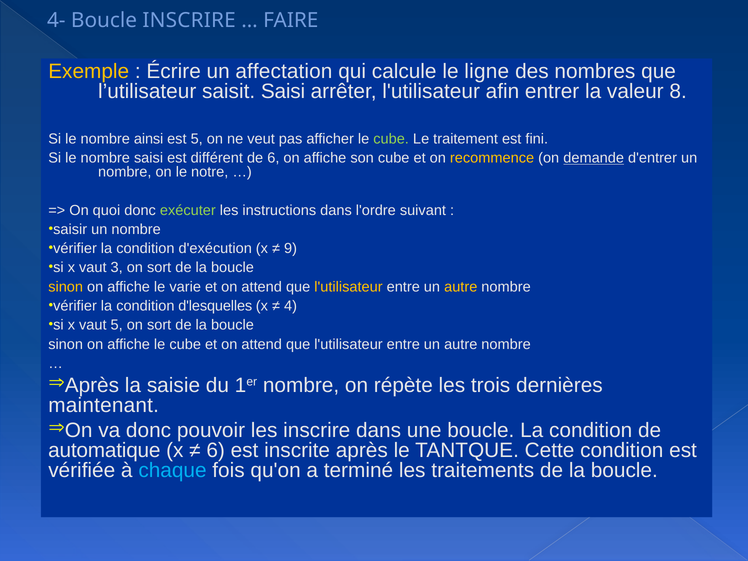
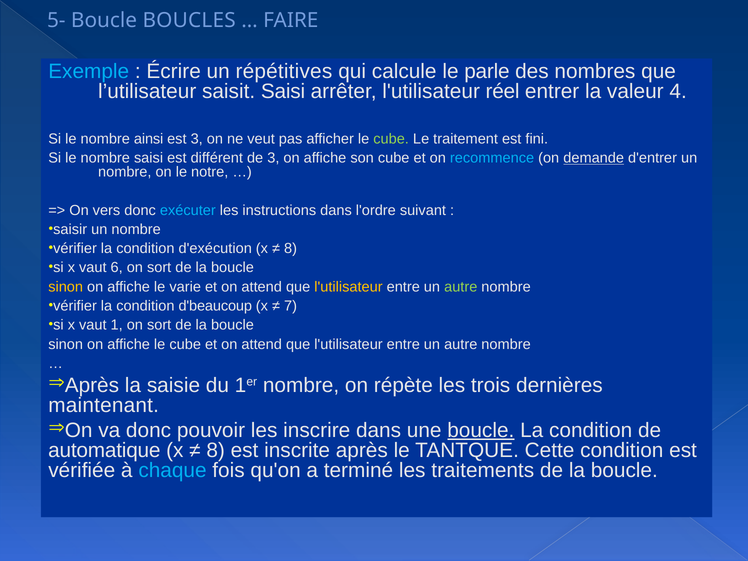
4-: 4- -> 5-
Boucle INSCRIRE: INSCRIRE -> BOUCLES
Exemple colour: yellow -> light blue
affectation: affectation -> répétitives
ligne: ligne -> parle
afin: afin -> réel
8: 8 -> 4
est 5: 5 -> 3
de 6: 6 -> 3
recommence colour: yellow -> light blue
quoi: quoi -> vers
exécuter colour: light green -> light blue
9 at (291, 249): 9 -> 8
3: 3 -> 6
autre at (461, 287) colour: yellow -> light green
d'lesquelles: d'lesquelles -> d'beaucoup
4: 4 -> 7
vaut 5: 5 -> 1
boucle at (481, 430) underline: none -> present
6 at (216, 450): 6 -> 8
